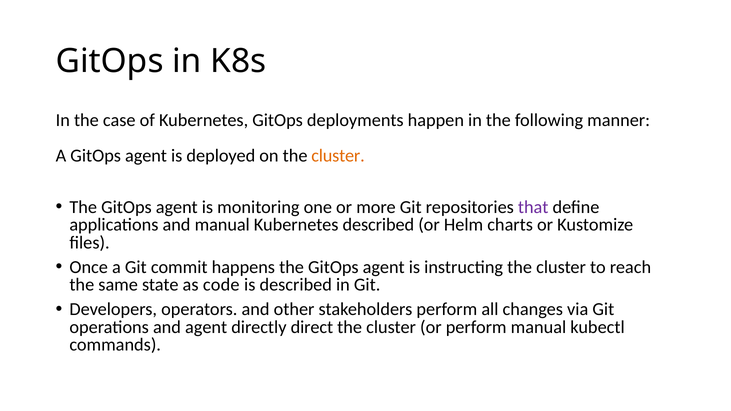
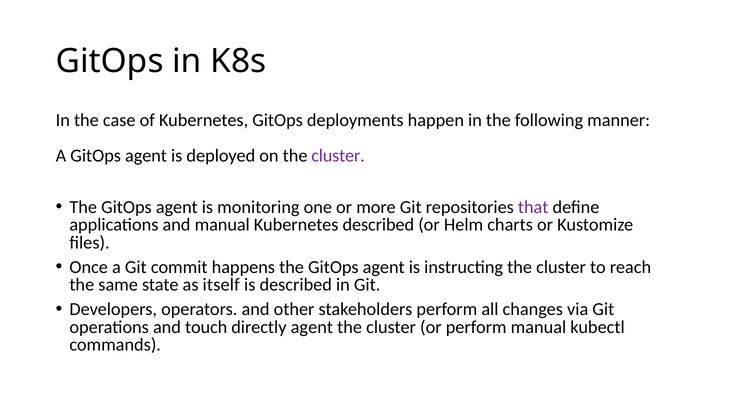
cluster at (338, 156) colour: orange -> purple
code: code -> itself
and agent: agent -> touch
directly direct: direct -> agent
